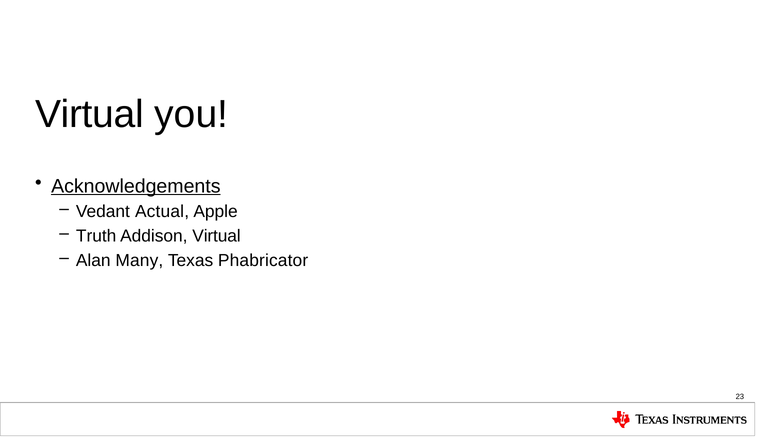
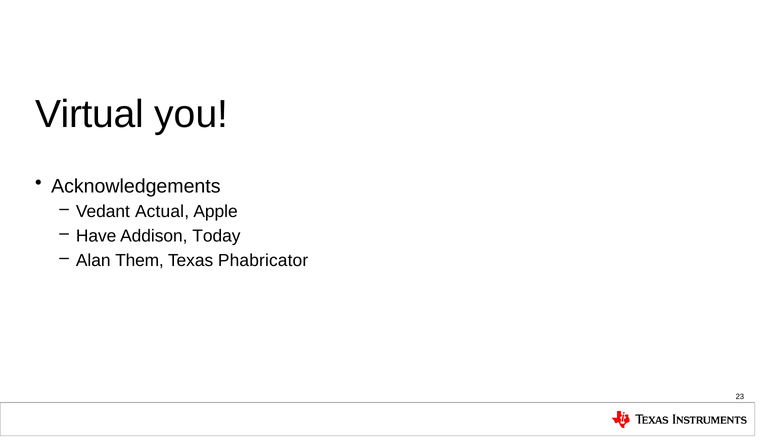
Acknowledgements underline: present -> none
Truth: Truth -> Have
Addison Virtual: Virtual -> Today
Many: Many -> Them
